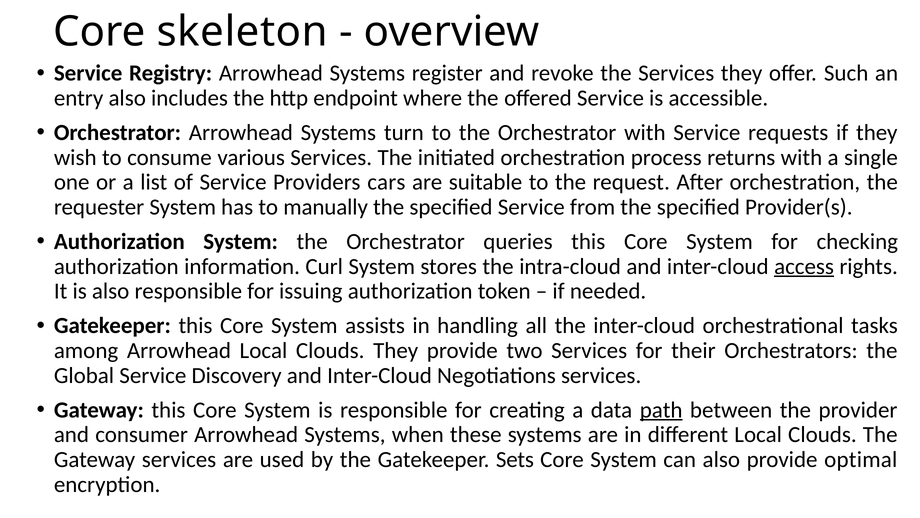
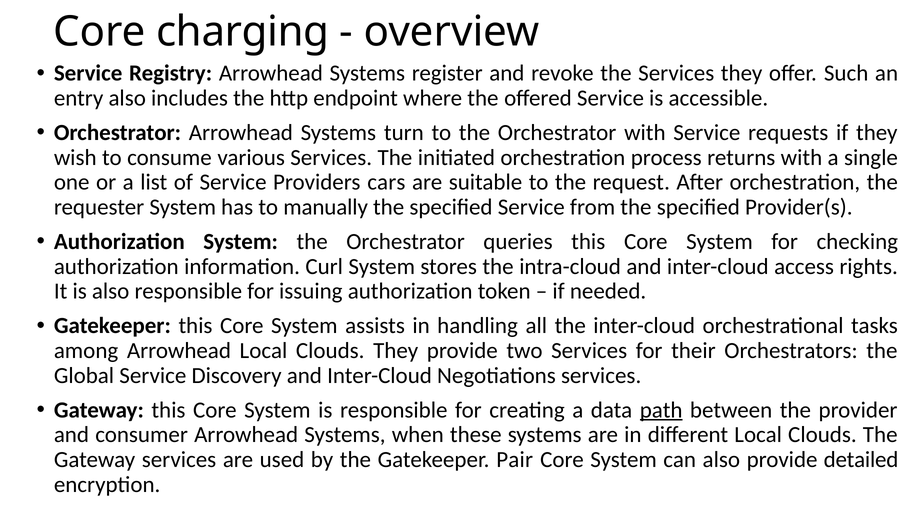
skeleton: skeleton -> charging
access underline: present -> none
Sets: Sets -> Pair
optimal: optimal -> detailed
